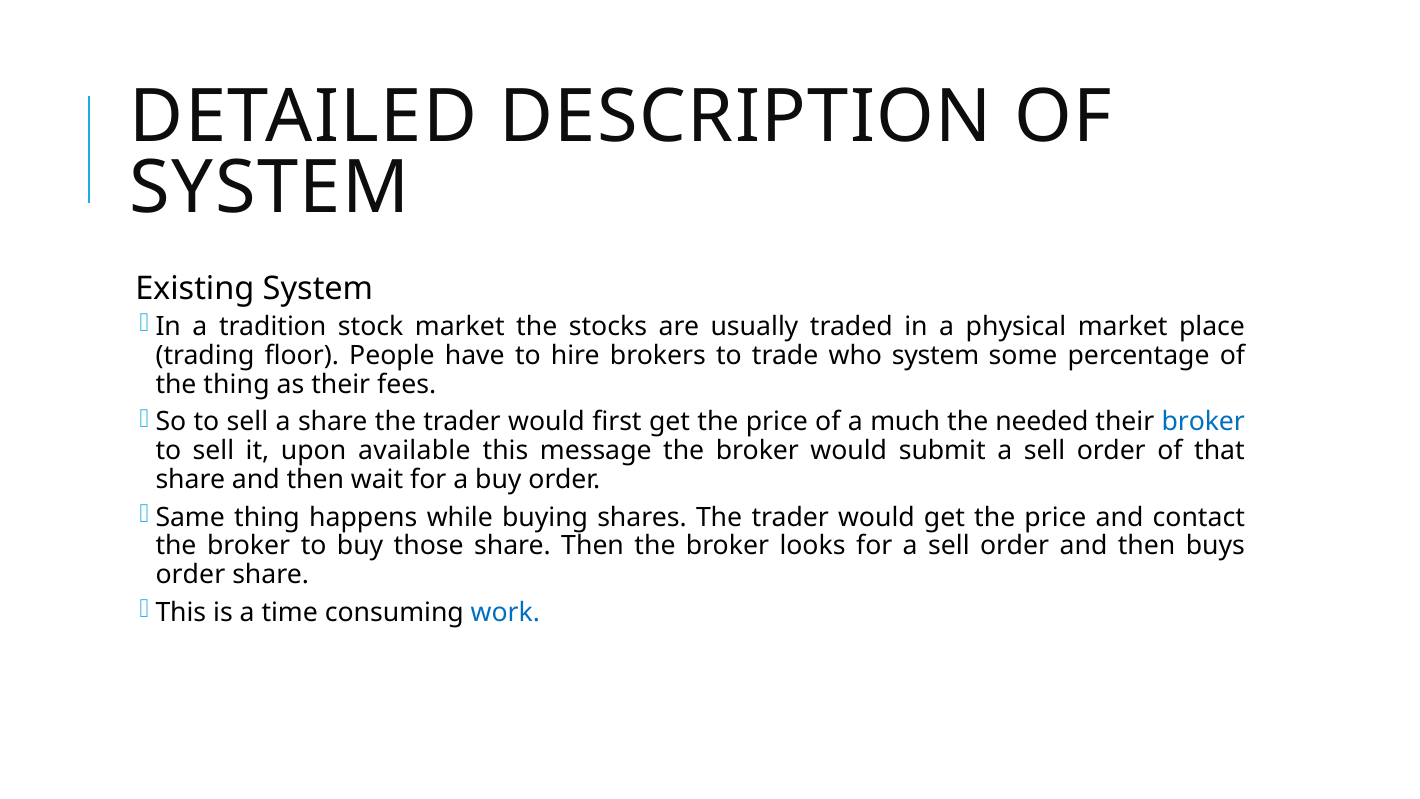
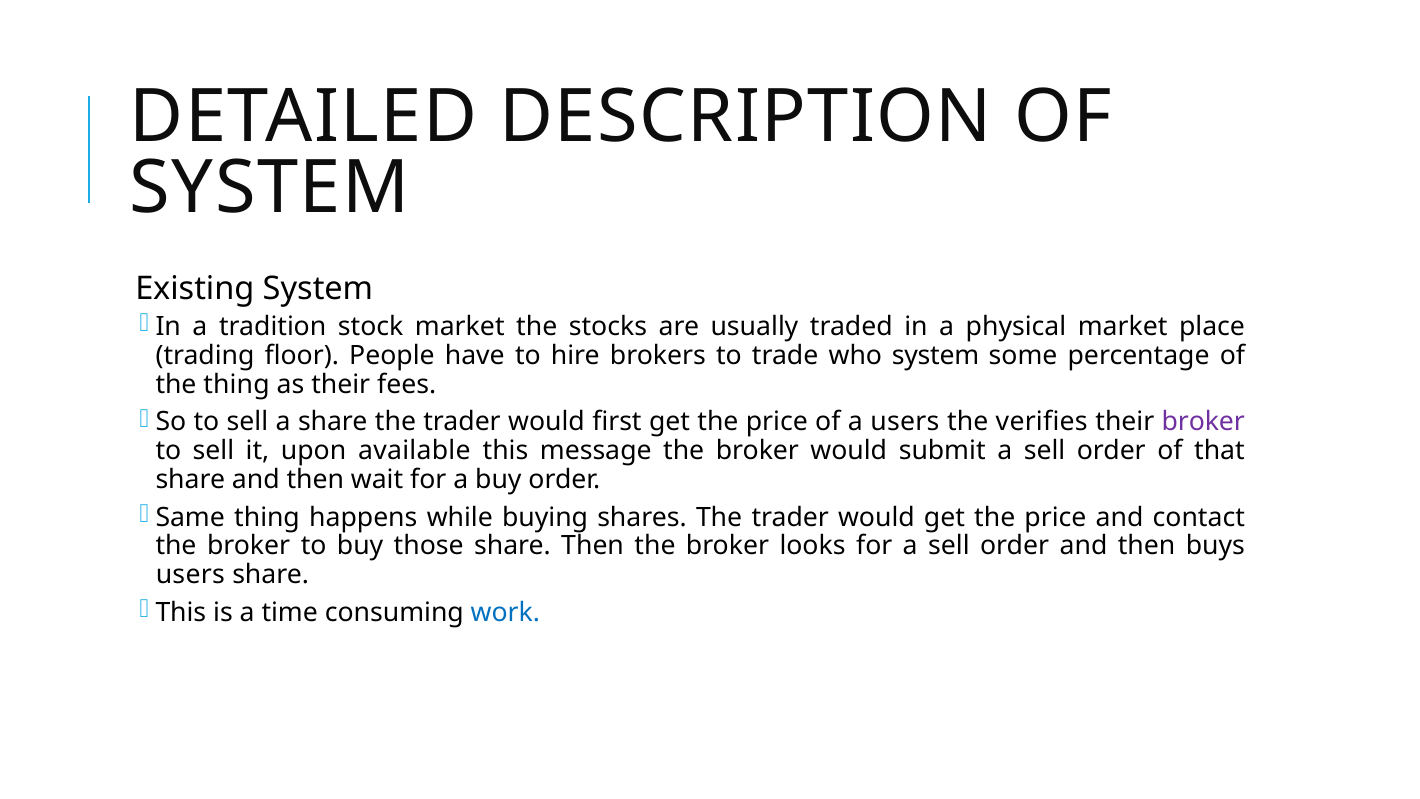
a much: much -> users
needed: needed -> verifies
broker at (1203, 422) colour: blue -> purple
order at (190, 575): order -> users
